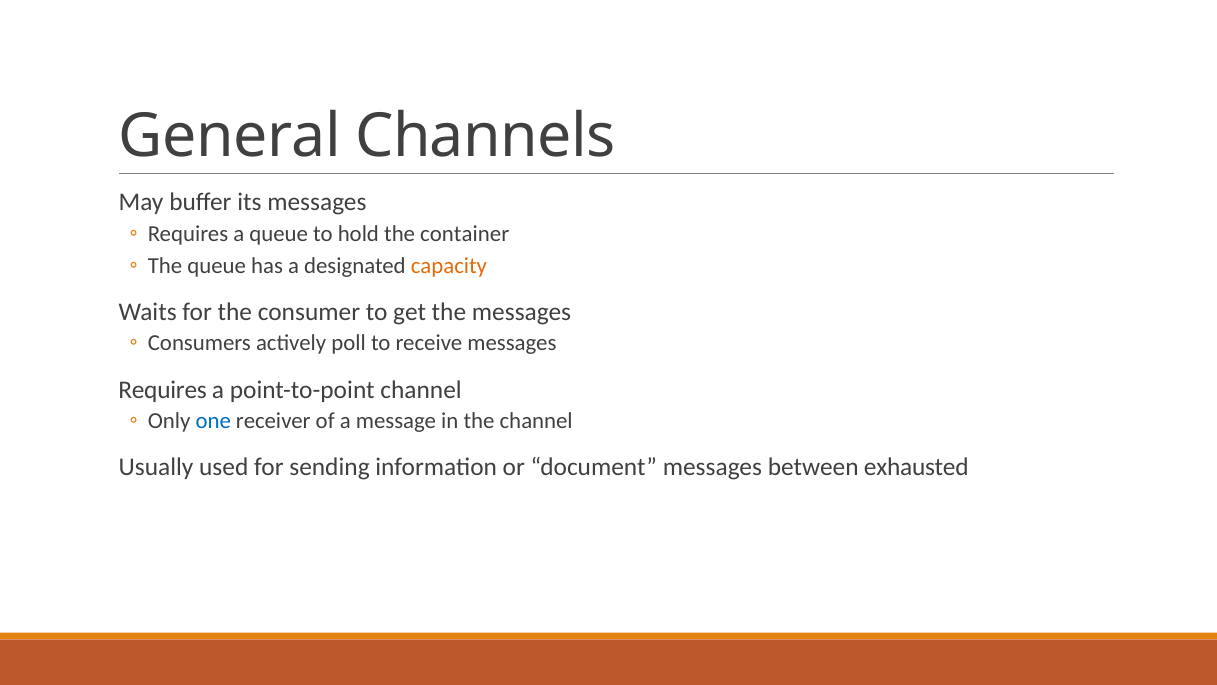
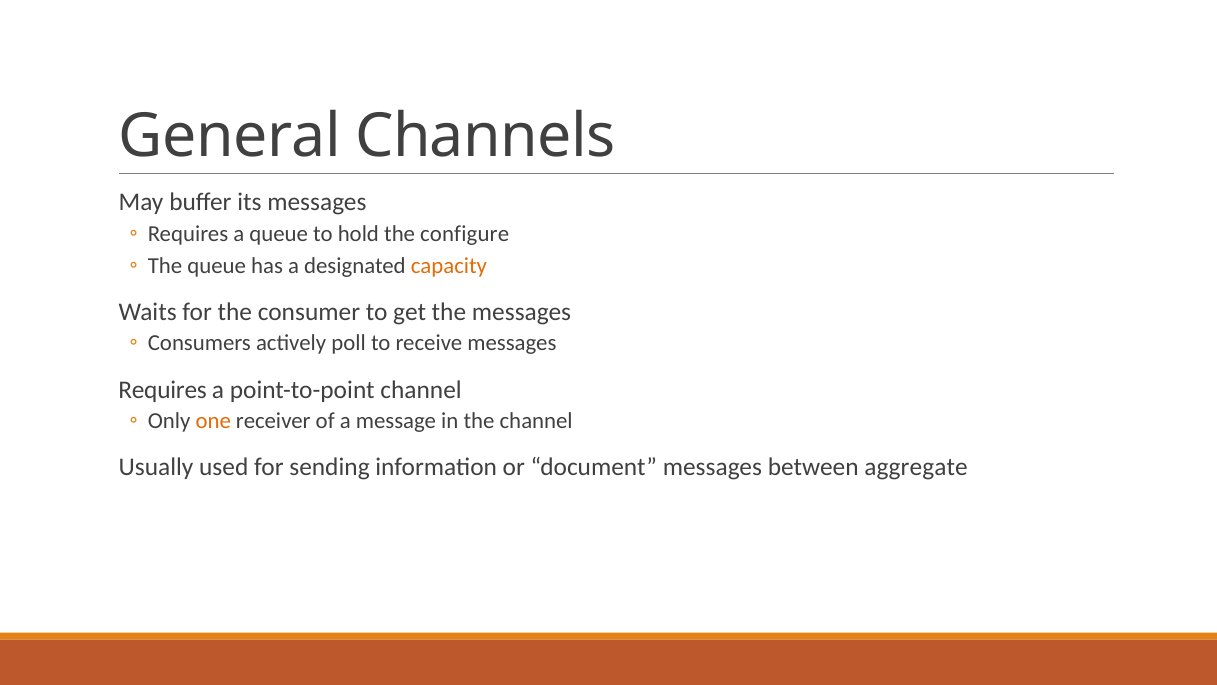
container: container -> configure
one colour: blue -> orange
exhausted: exhausted -> aggregate
